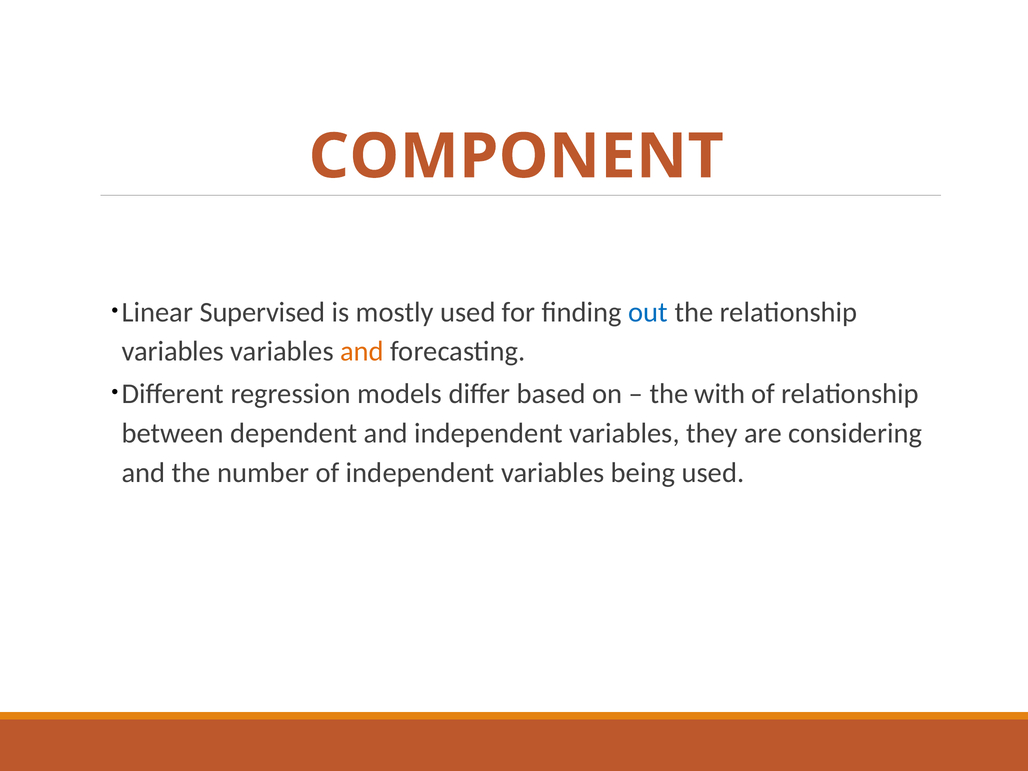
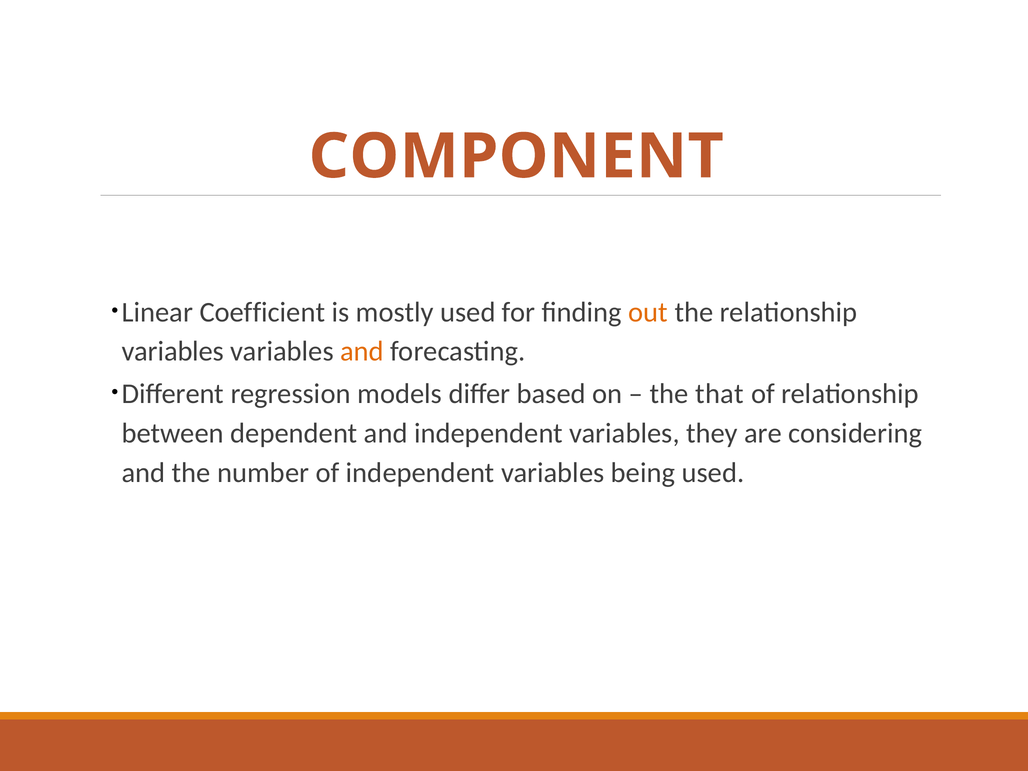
Supervised: Supervised -> Coefficient
out colour: blue -> orange
with: with -> that
